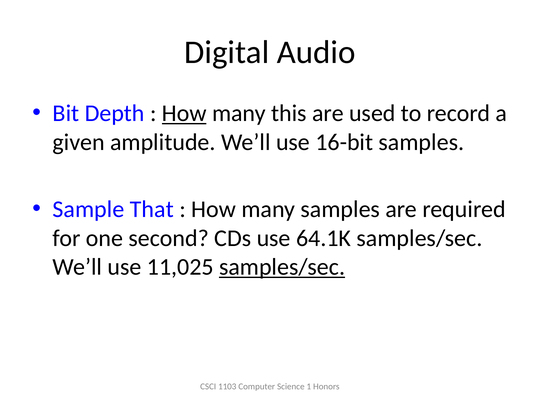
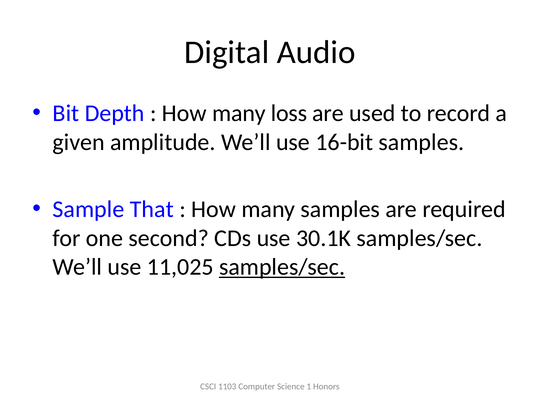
How at (184, 113) underline: present -> none
this: this -> loss
64.1K: 64.1K -> 30.1K
